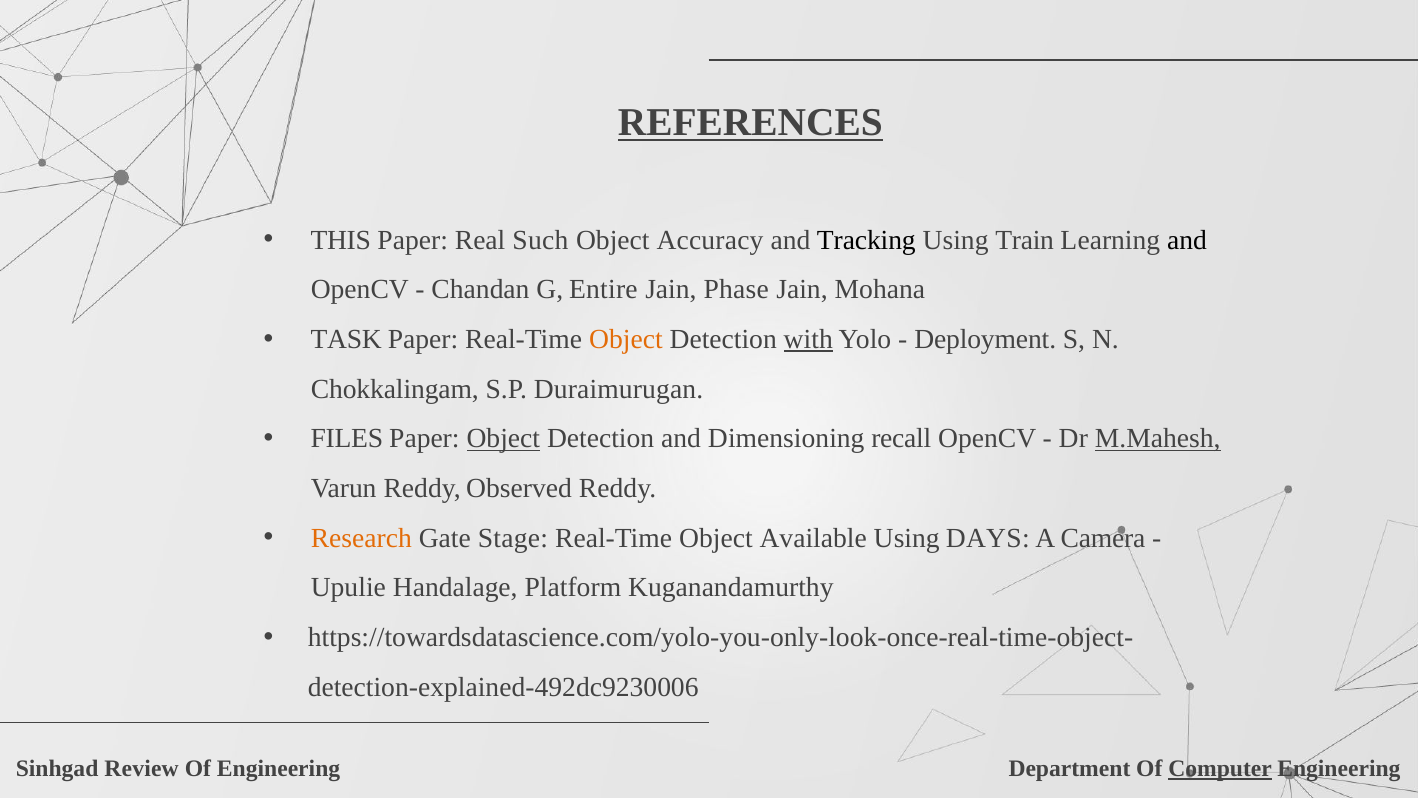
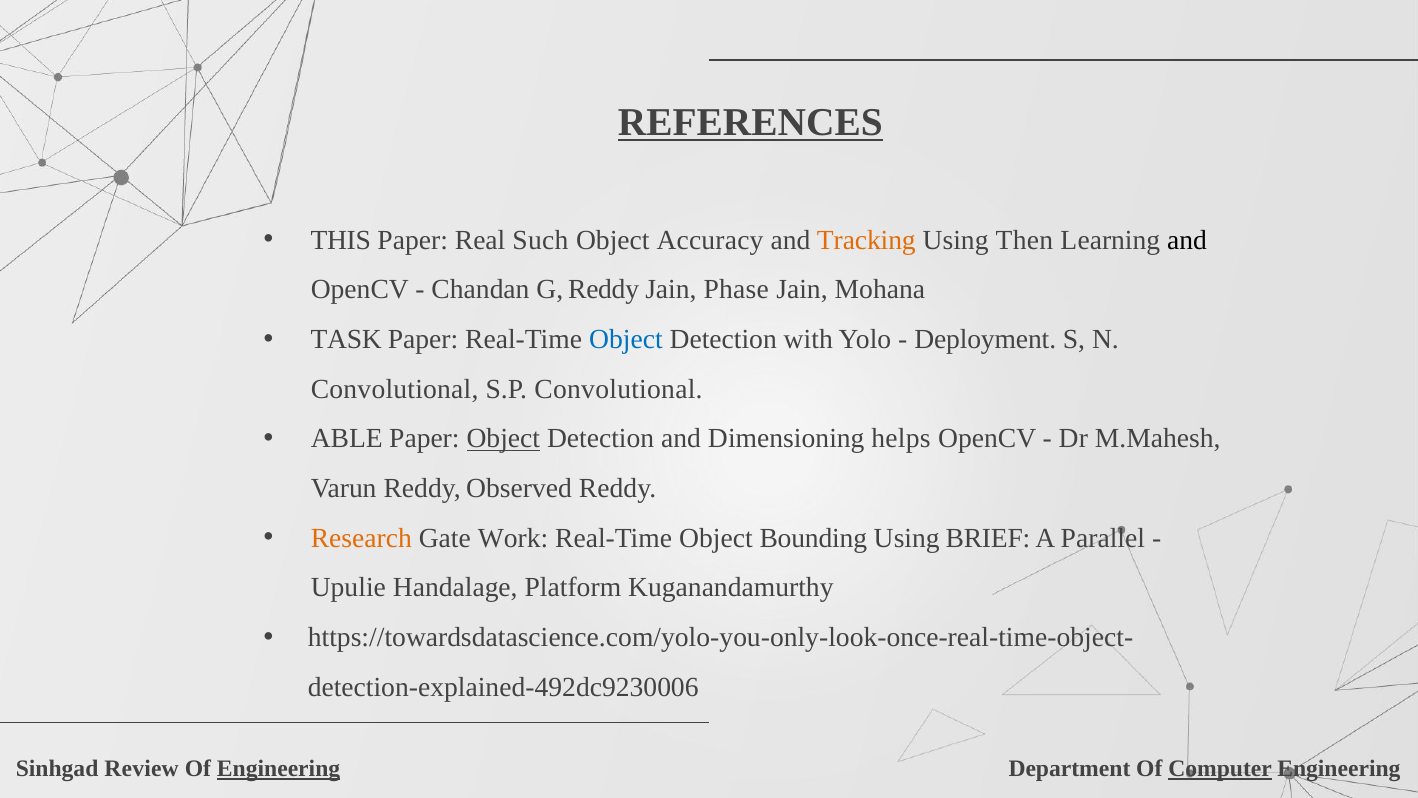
Tracking colour: black -> orange
Train: Train -> Then
G Entire: Entire -> Reddy
Object at (626, 339) colour: orange -> blue
with underline: present -> none
Chokkalingam at (395, 389): Chokkalingam -> Convolutional
S.P Duraimurugan: Duraimurugan -> Convolutional
FILES: FILES -> ABLE
recall: recall -> helps
M.Mahesh underline: present -> none
Stage: Stage -> Work
Available: Available -> Bounding
DAYS: DAYS -> BRIEF
Camera: Camera -> Parallel
Engineering at (279, 769) underline: none -> present
